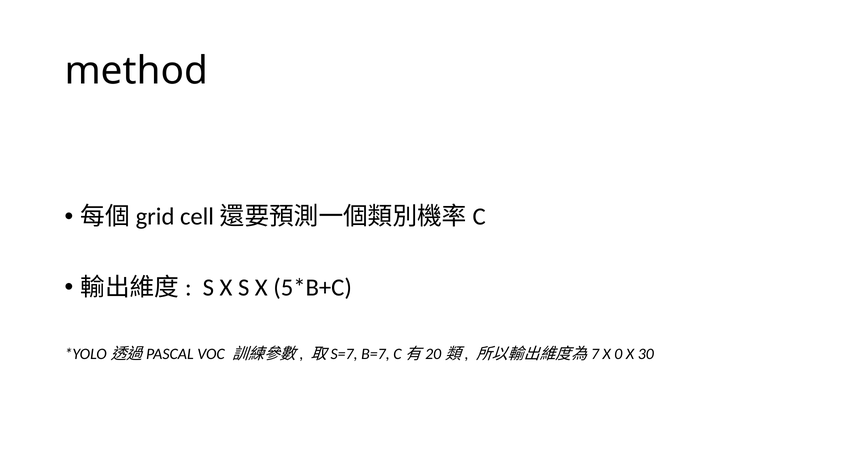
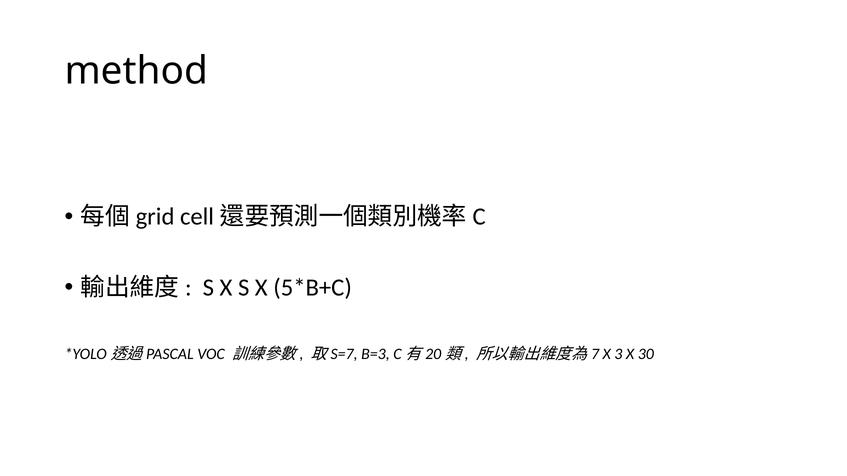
B=7: B=7 -> B=3
0: 0 -> 3
